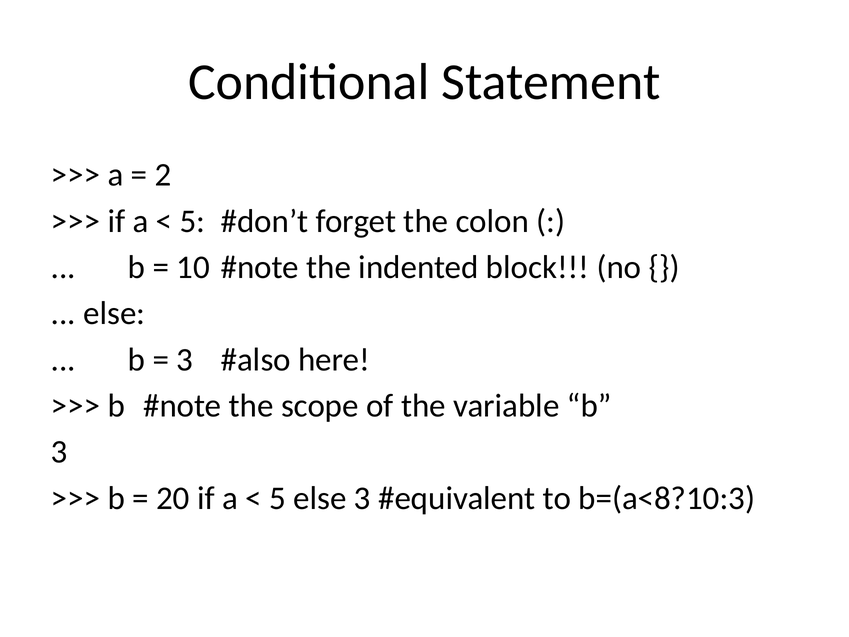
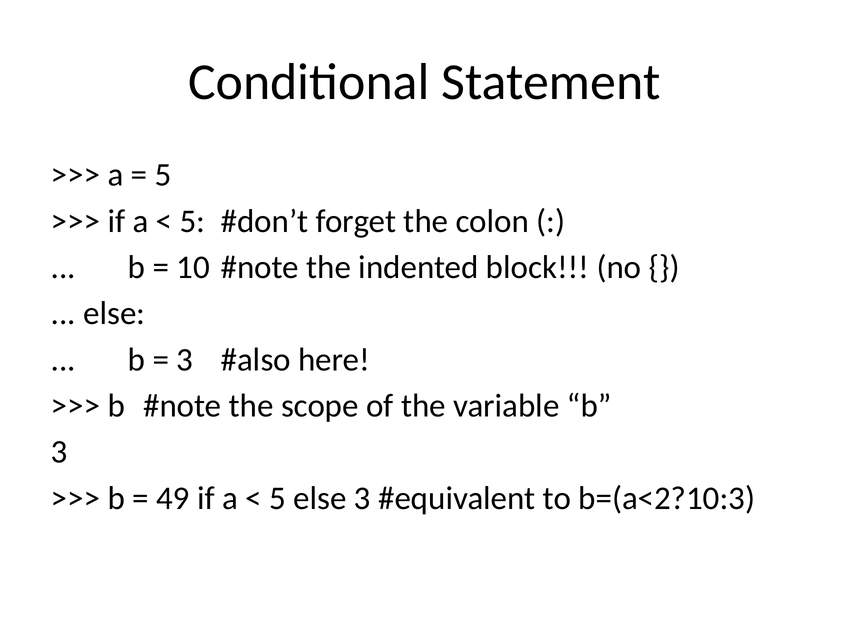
2 at (163, 175): 2 -> 5
20: 20 -> 49
b=(a<8?10:3: b=(a<8?10:3 -> b=(a<2?10:3
